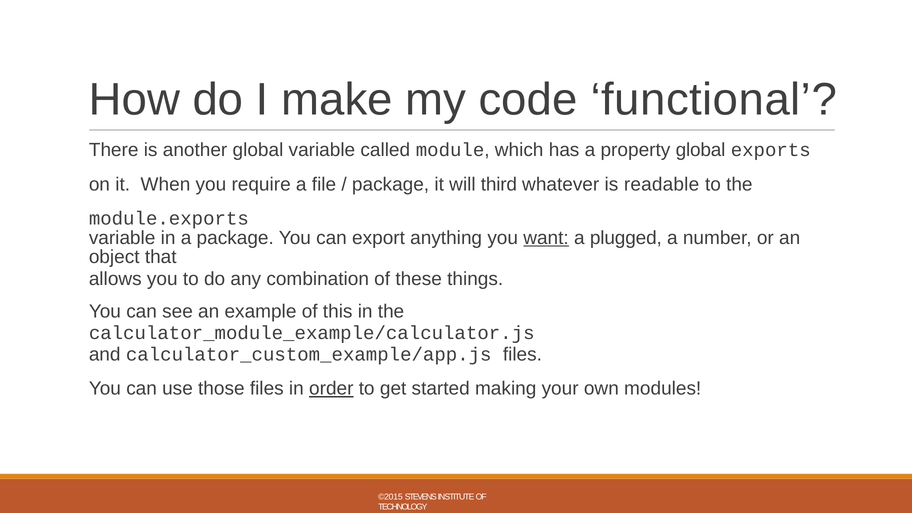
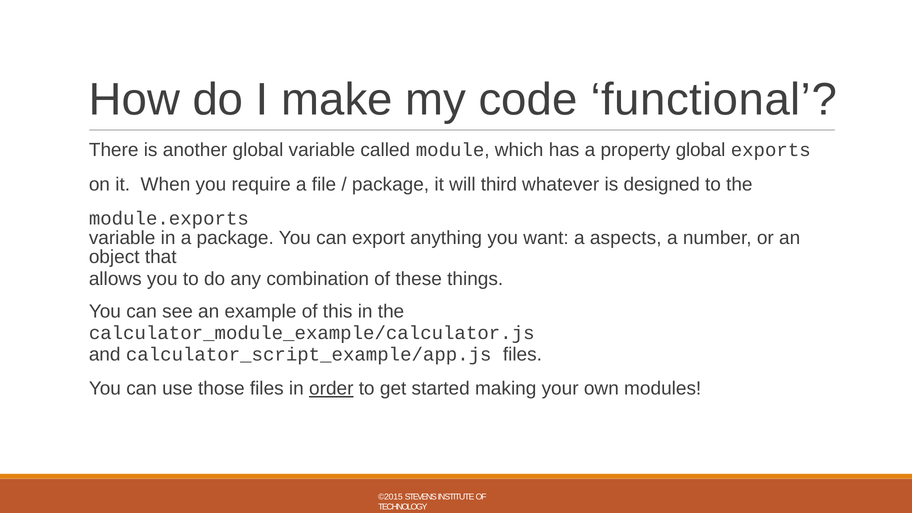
readable: readable -> designed
want underline: present -> none
plugged: plugged -> aspects
calculator_custom_example/app.js: calculator_custom_example/app.js -> calculator_script_example/app.js
